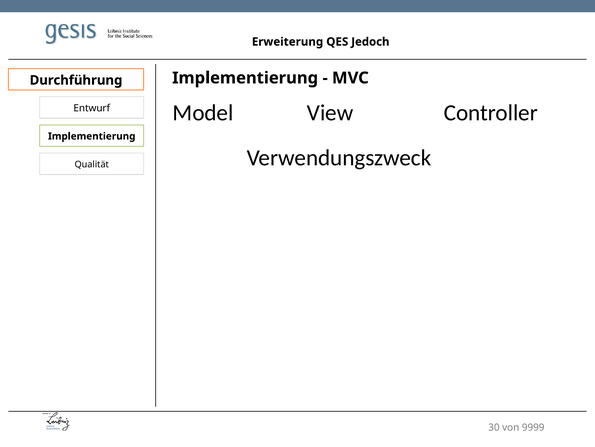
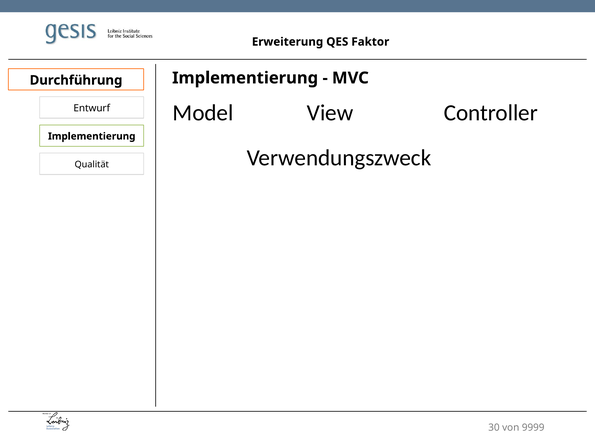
Jedoch: Jedoch -> Faktor
